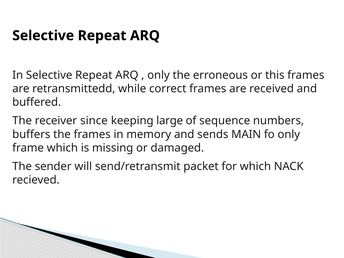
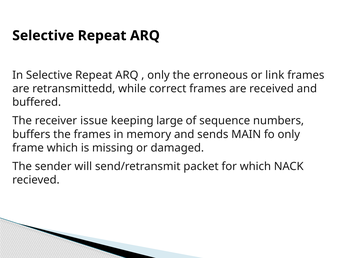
this: this -> link
since: since -> issue
